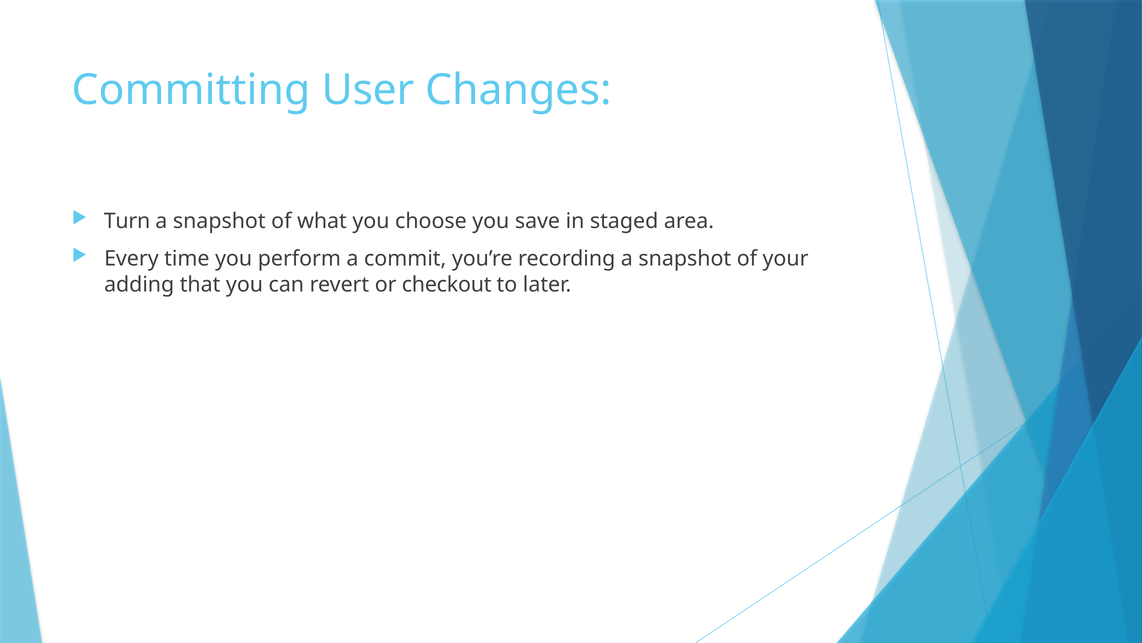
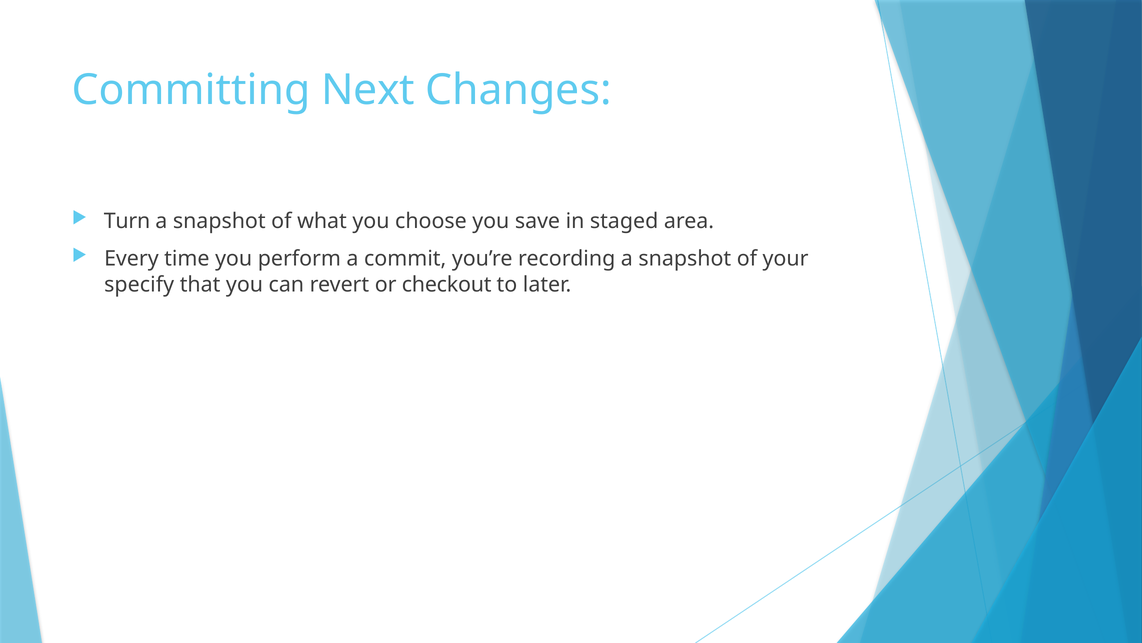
User: User -> Next
adding: adding -> specify
